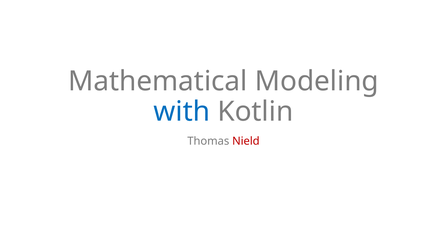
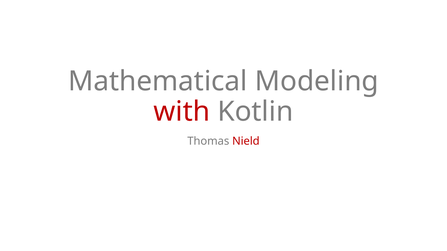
with colour: blue -> red
